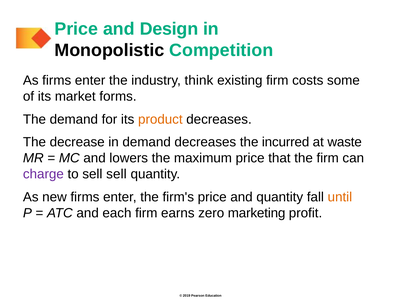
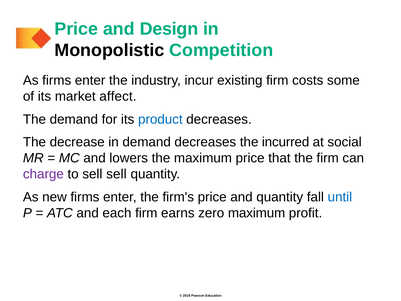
think: think -> incur
forms: forms -> affect
product colour: orange -> blue
waste: waste -> social
until colour: orange -> blue
zero marketing: marketing -> maximum
